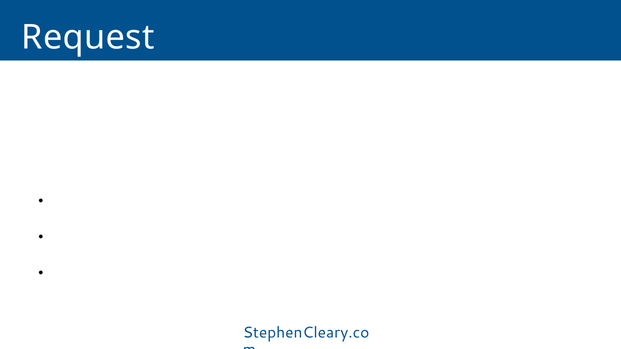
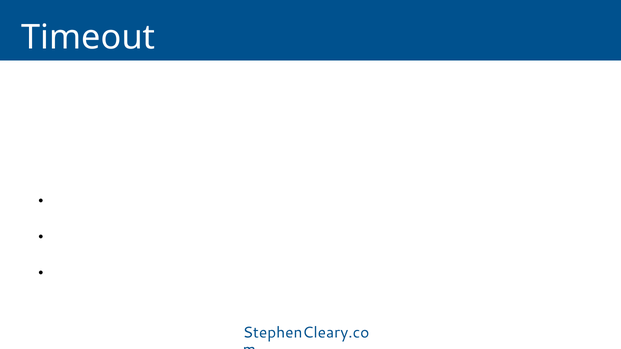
Request: Request -> Timeout
